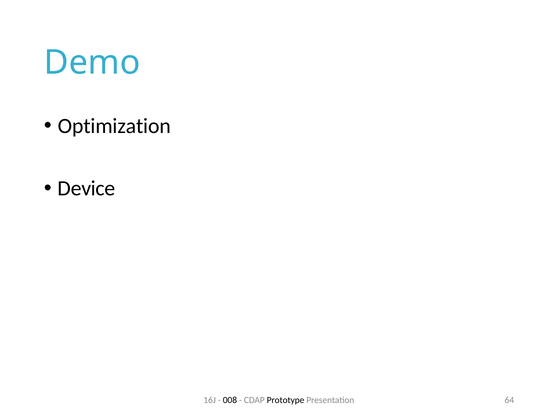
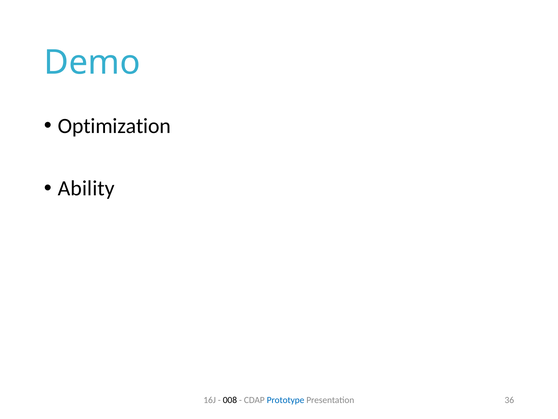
Device: Device -> Ability
Prototype colour: black -> blue
64: 64 -> 36
